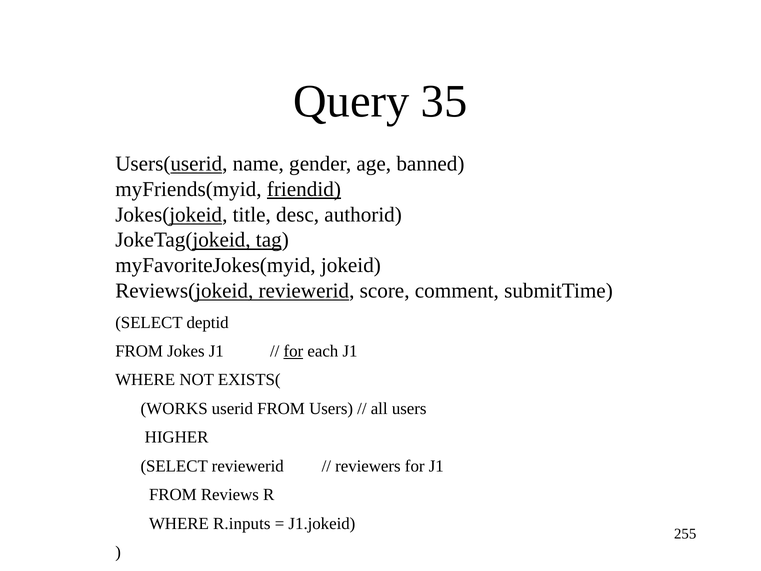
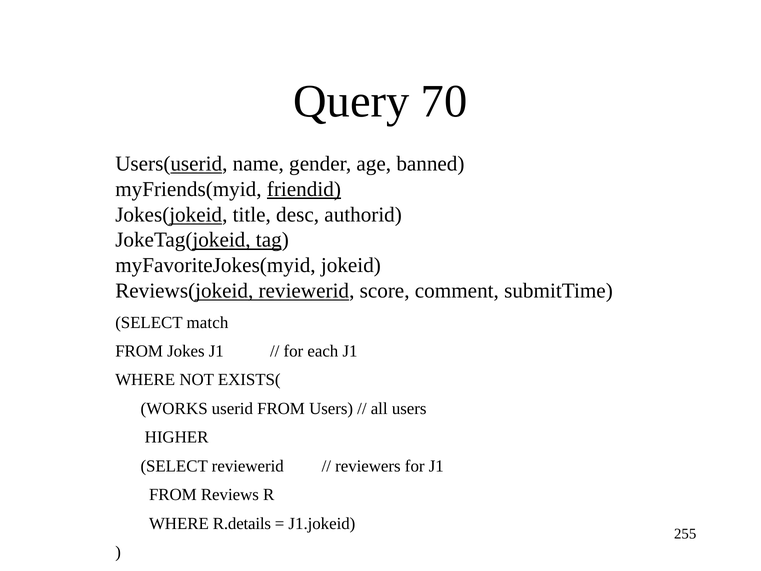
35: 35 -> 70
deptid: deptid -> match
for at (293, 351) underline: present -> none
R.inputs: R.inputs -> R.details
